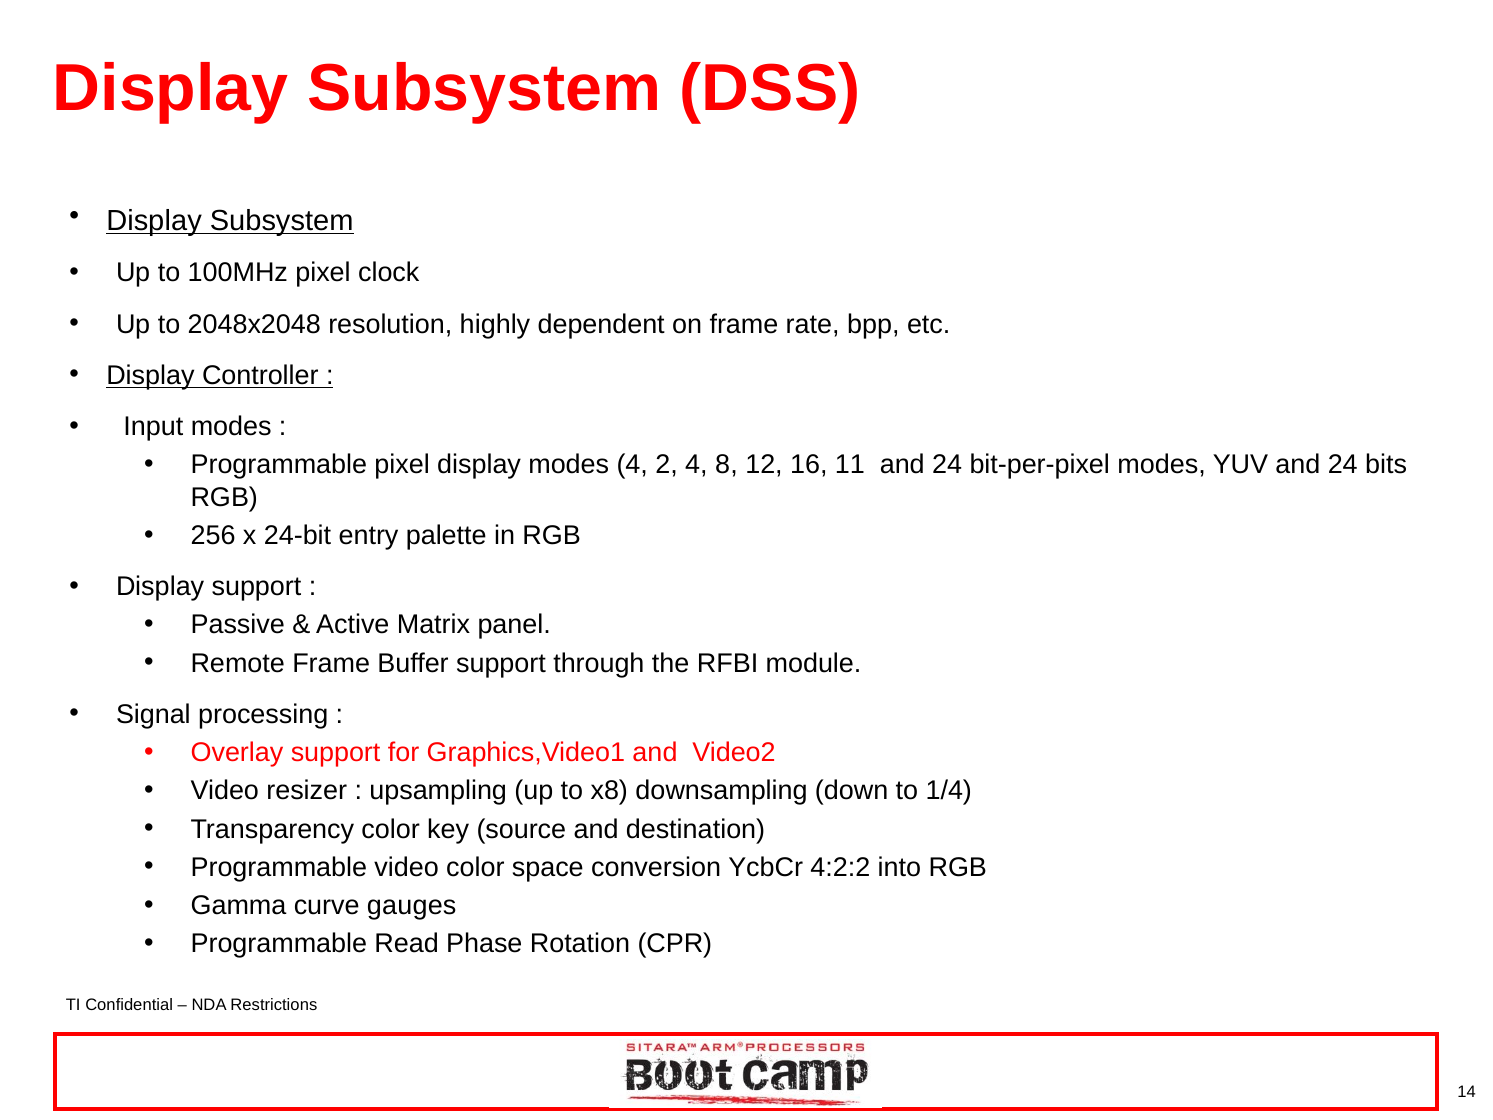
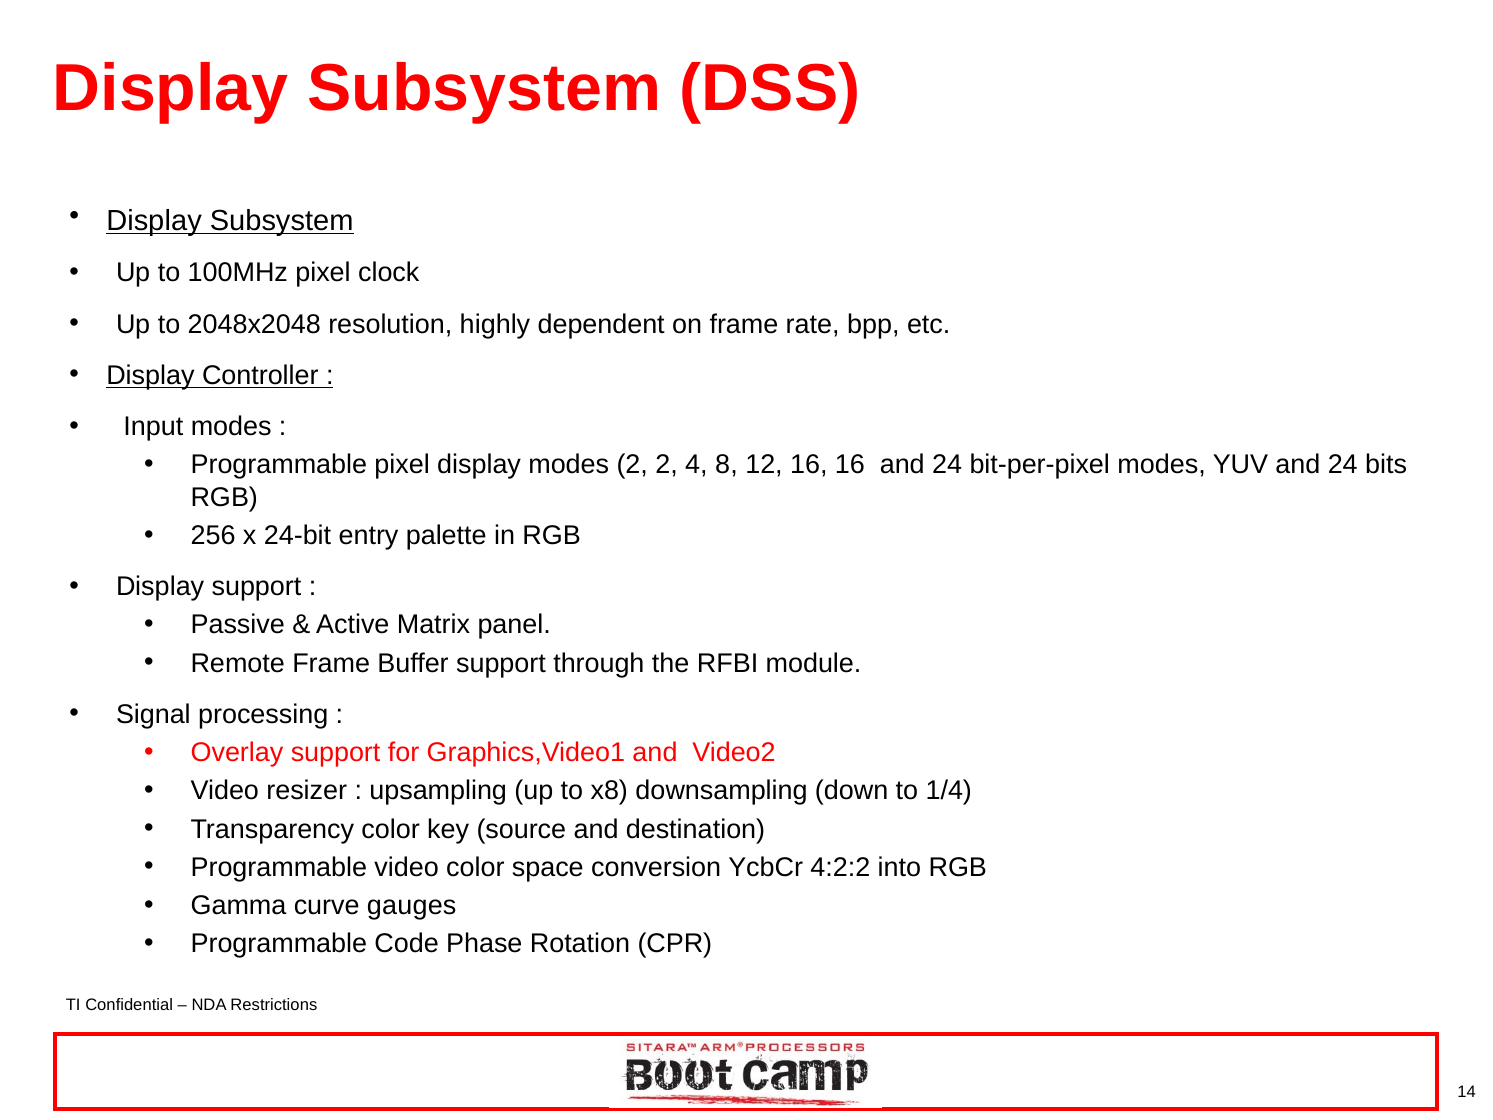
modes 4: 4 -> 2
16 11: 11 -> 16
Read: Read -> Code
